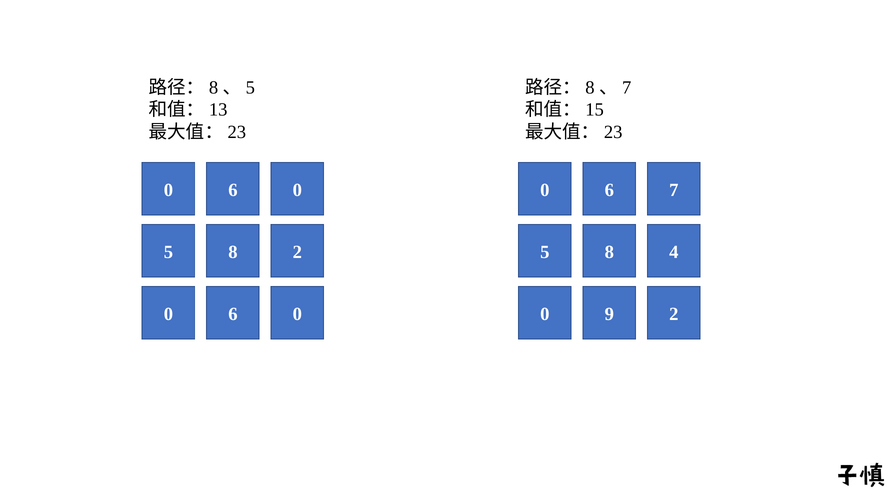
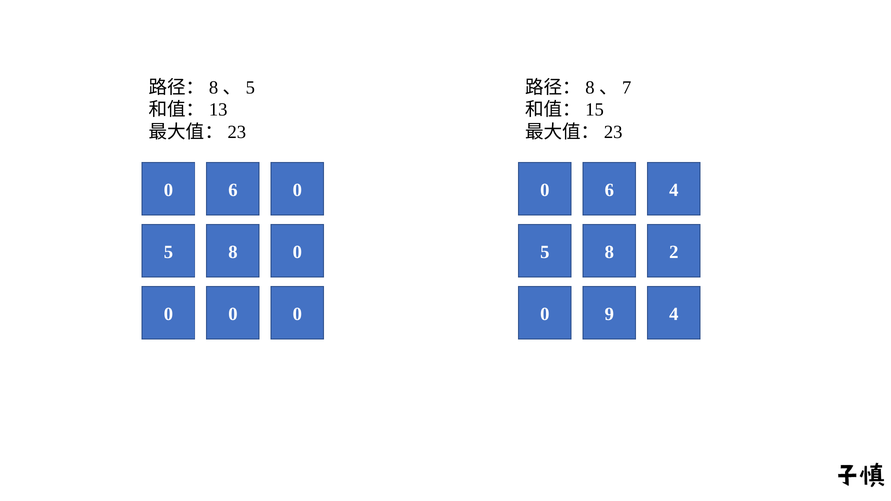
6 7: 7 -> 4
8 2: 2 -> 0
4: 4 -> 2
6 at (233, 314): 6 -> 0
9 2: 2 -> 4
